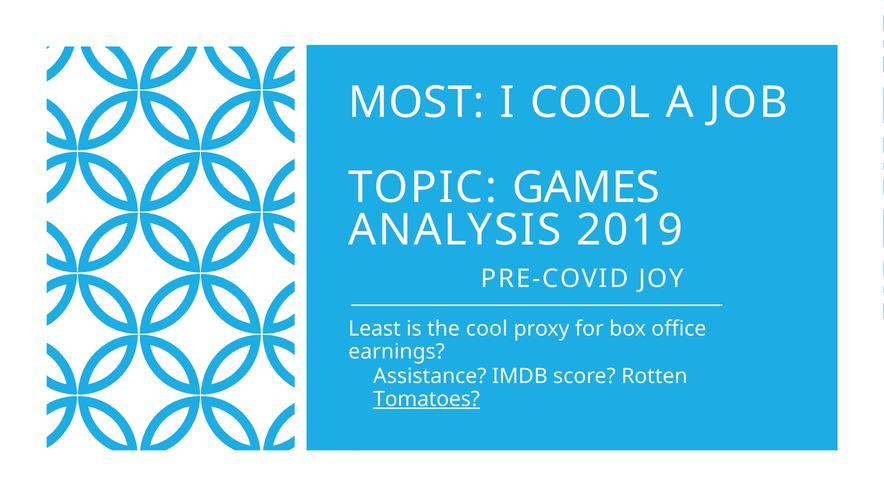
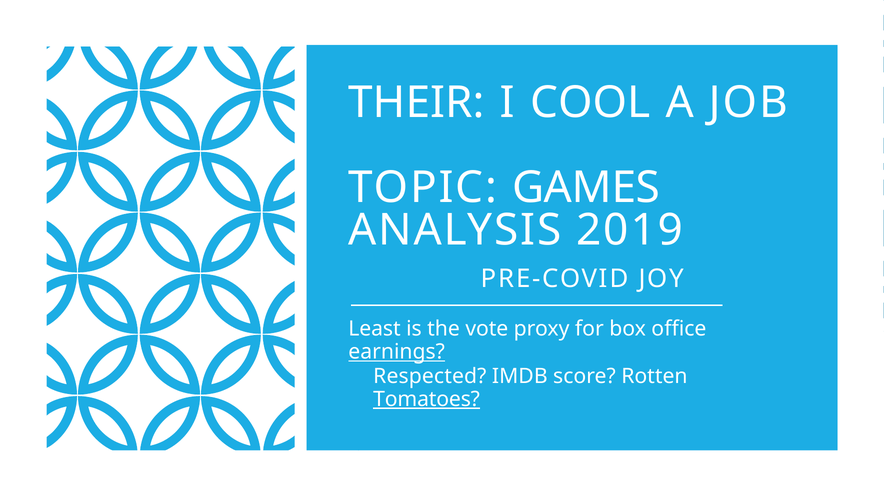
MOST: MOST -> THEIR
the cool: cool -> vote
earnings underline: none -> present
Assistance: Assistance -> Respected
